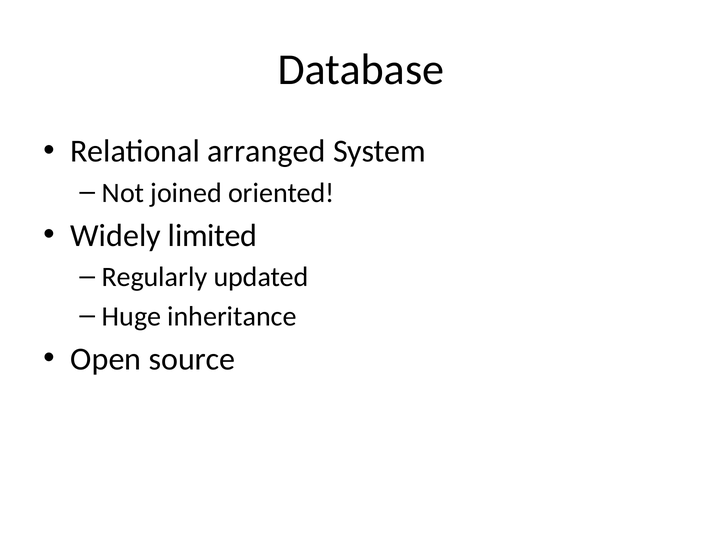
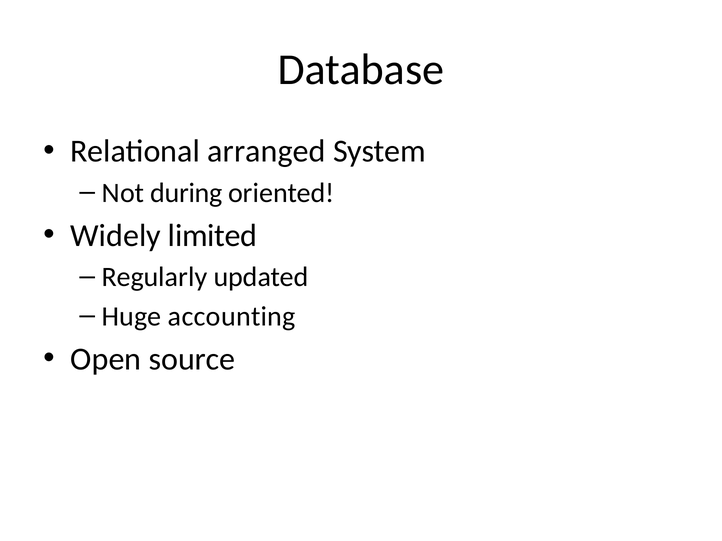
joined: joined -> during
inheritance: inheritance -> accounting
